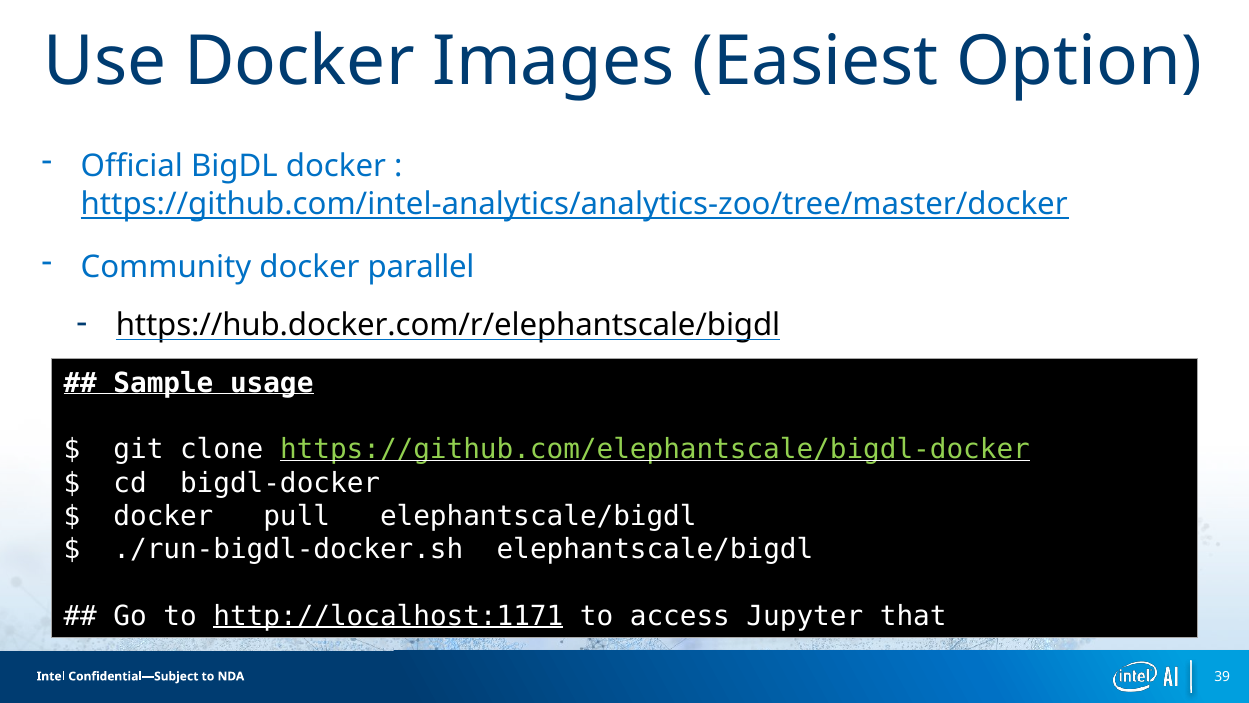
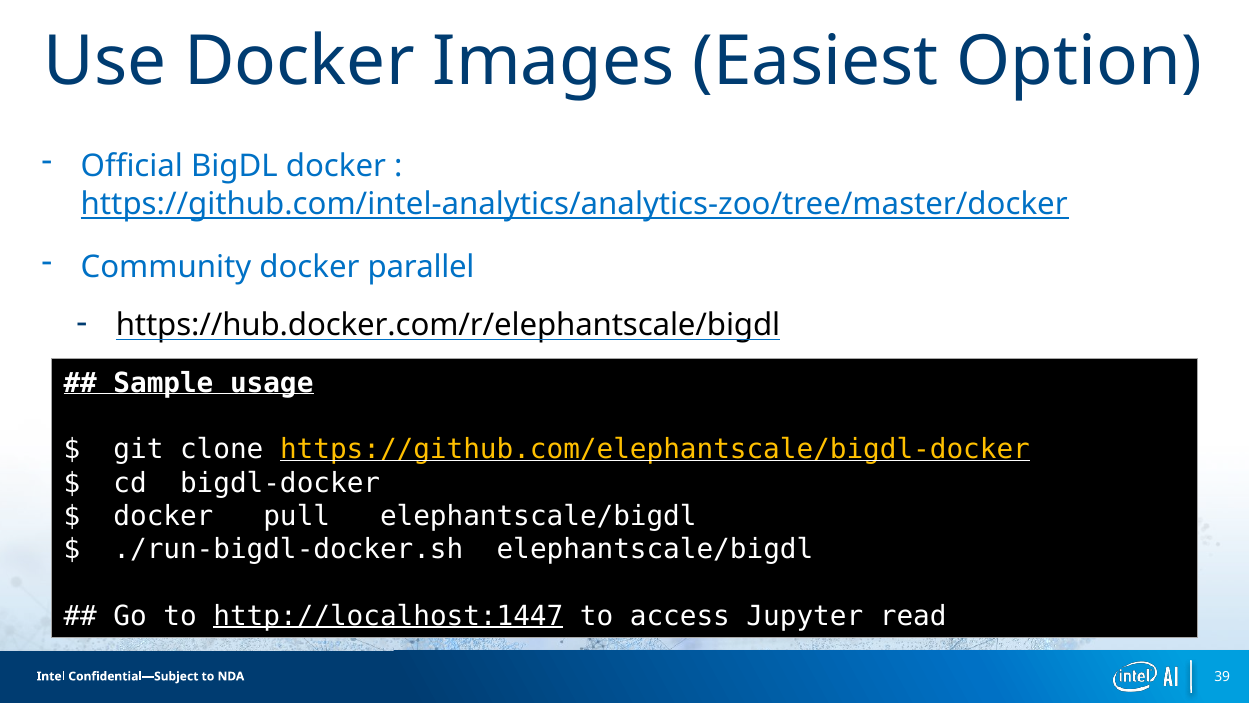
https://github.com/elephantscale/bigdl-docker colour: light green -> yellow
http://localhost:1171: http://localhost:1171 -> http://localhost:1447
that: that -> read
